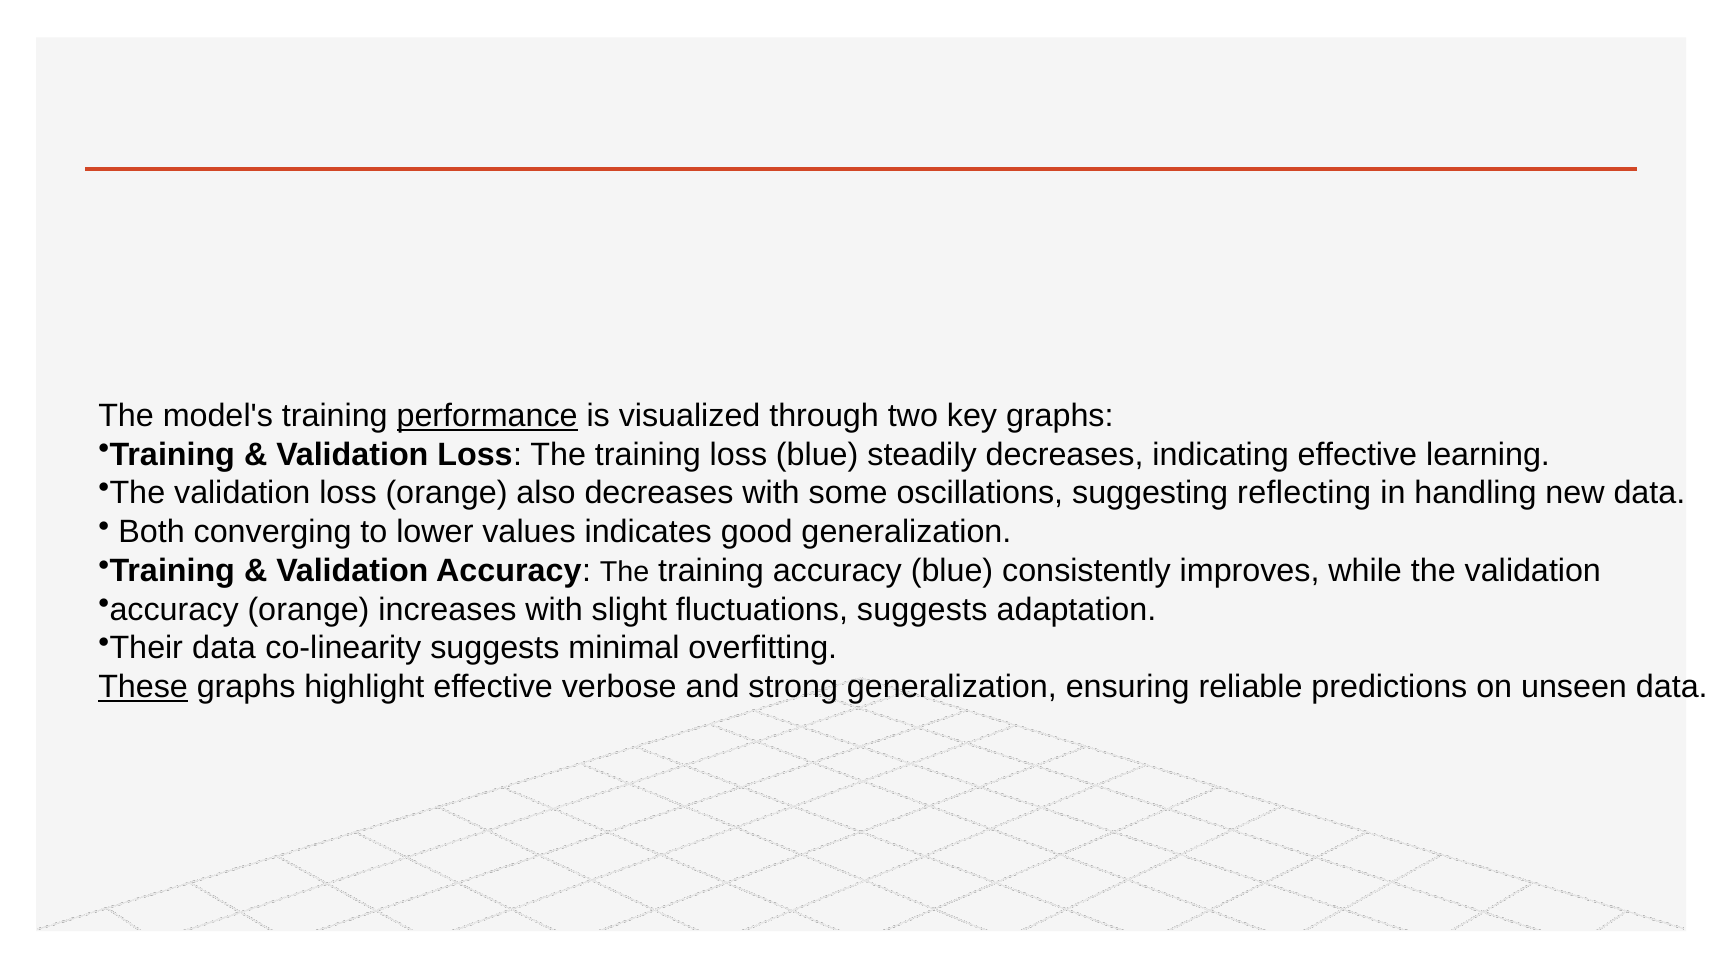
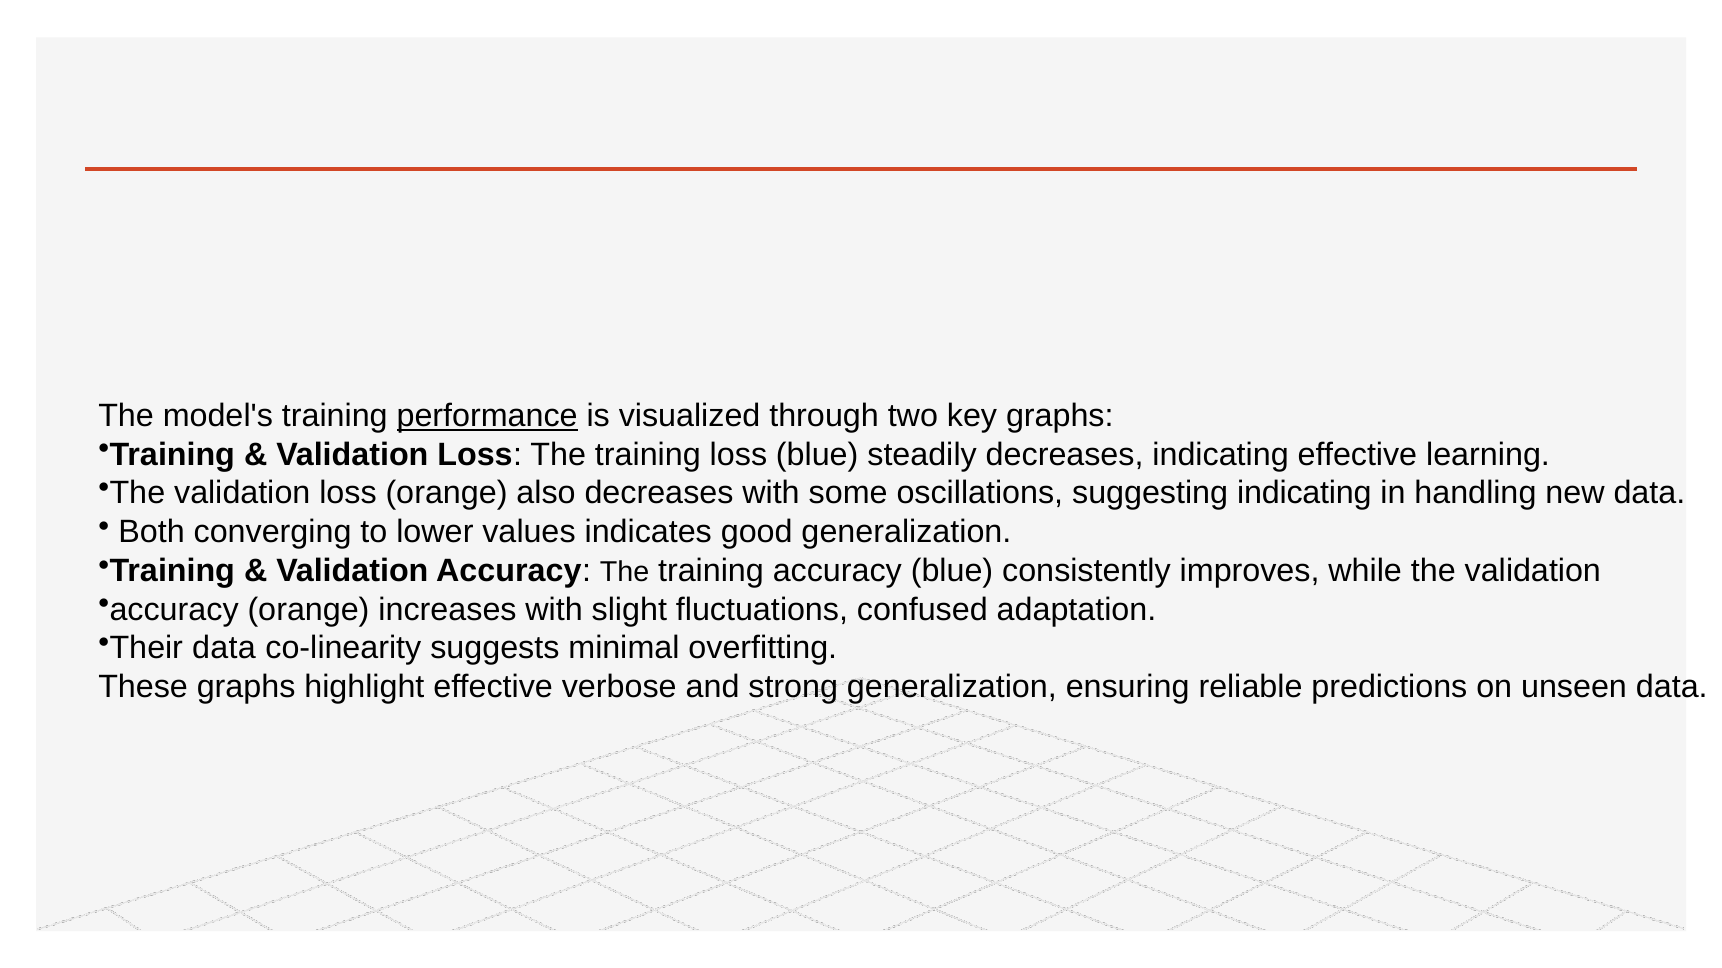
suggesting reflecting: reflecting -> indicating
fluctuations suggests: suggests -> confused
These underline: present -> none
